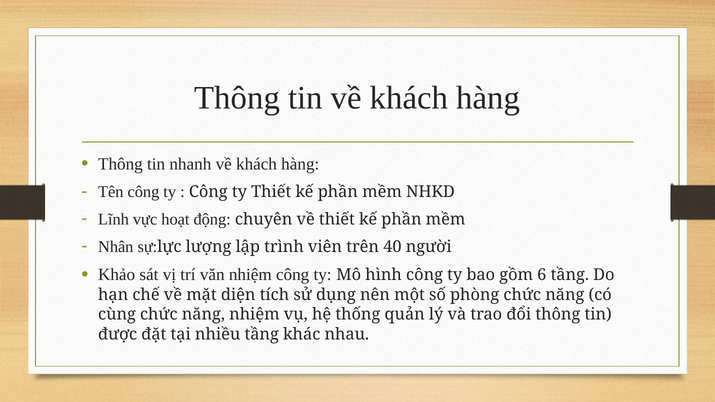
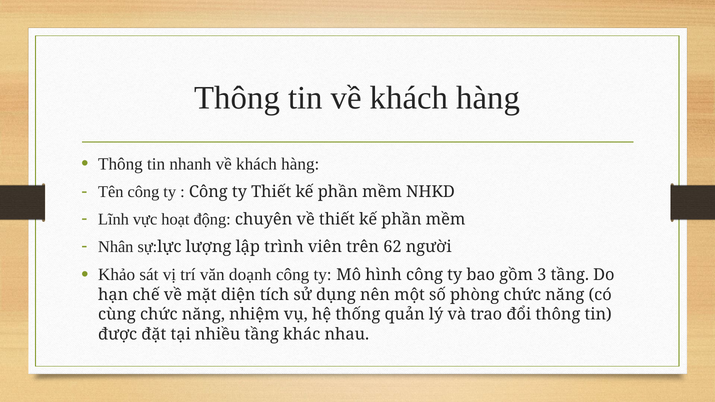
40: 40 -> 62
văn nhiệm: nhiệm -> doạnh
6: 6 -> 3
